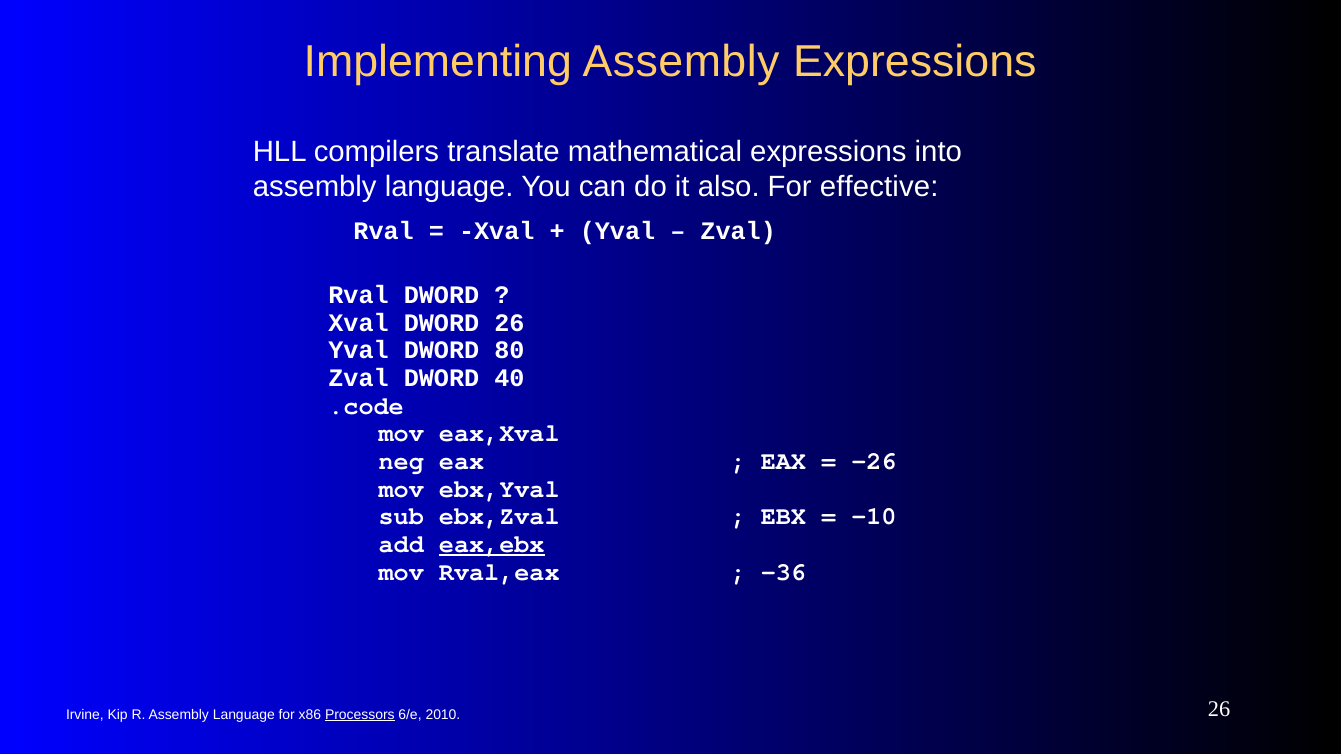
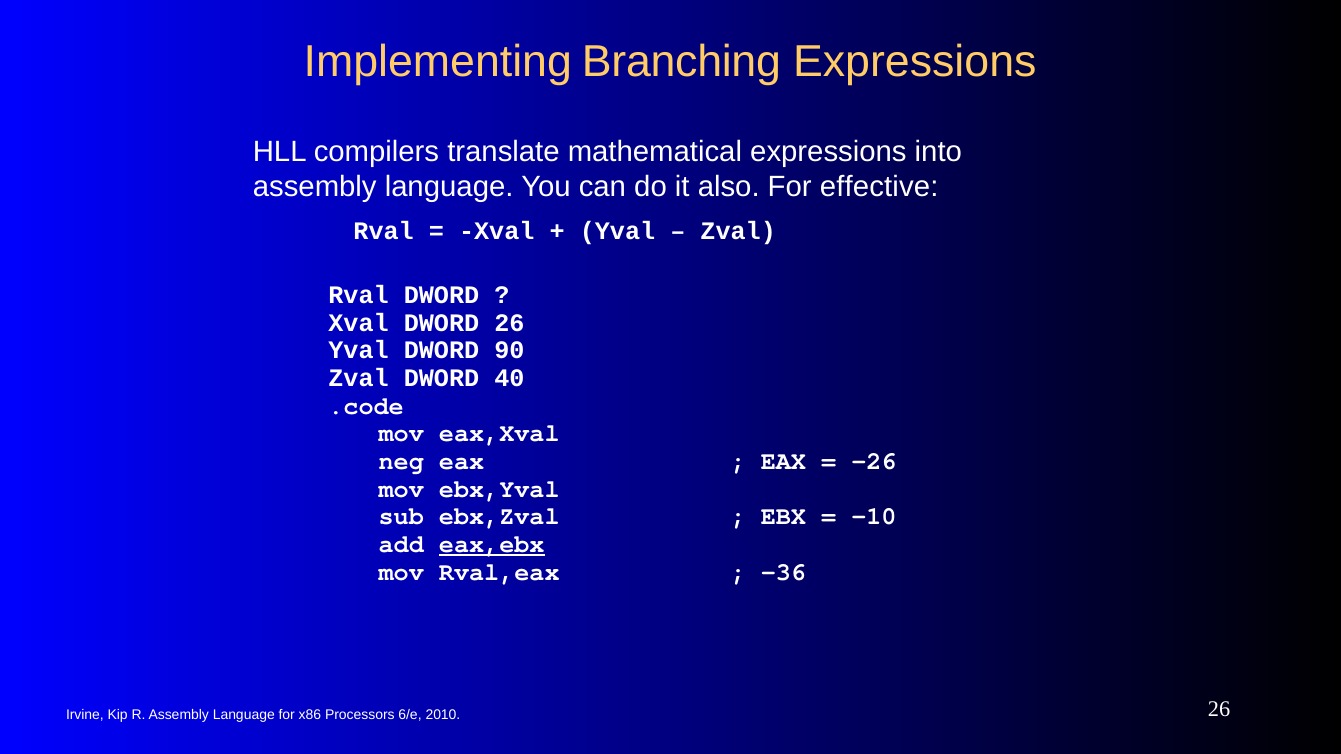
Implementing Assembly: Assembly -> Branching
80: 80 -> 90
Processors underline: present -> none
